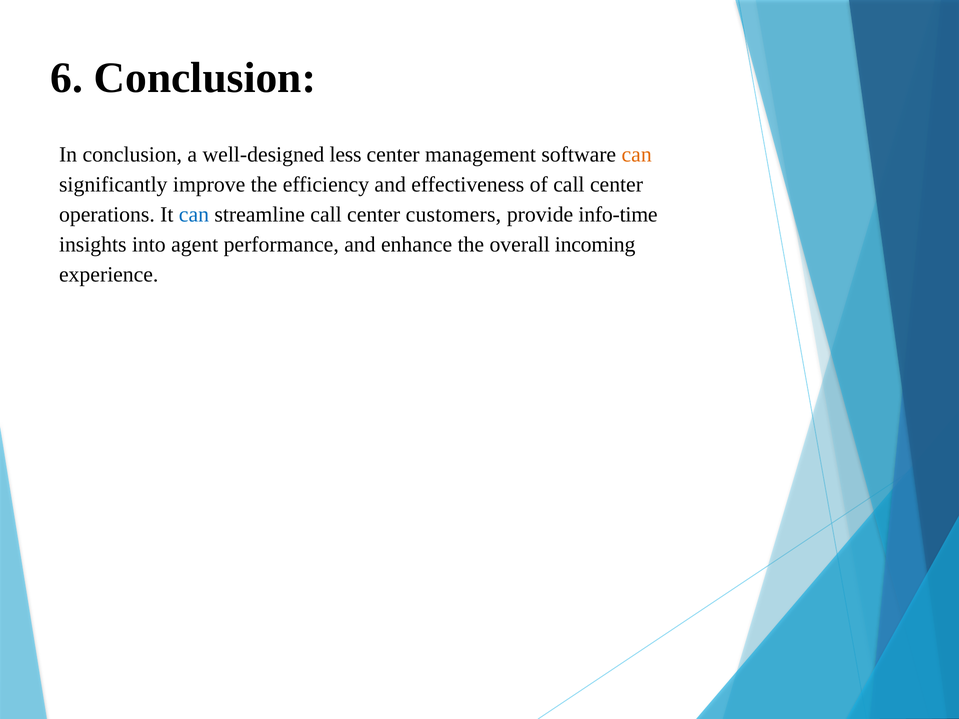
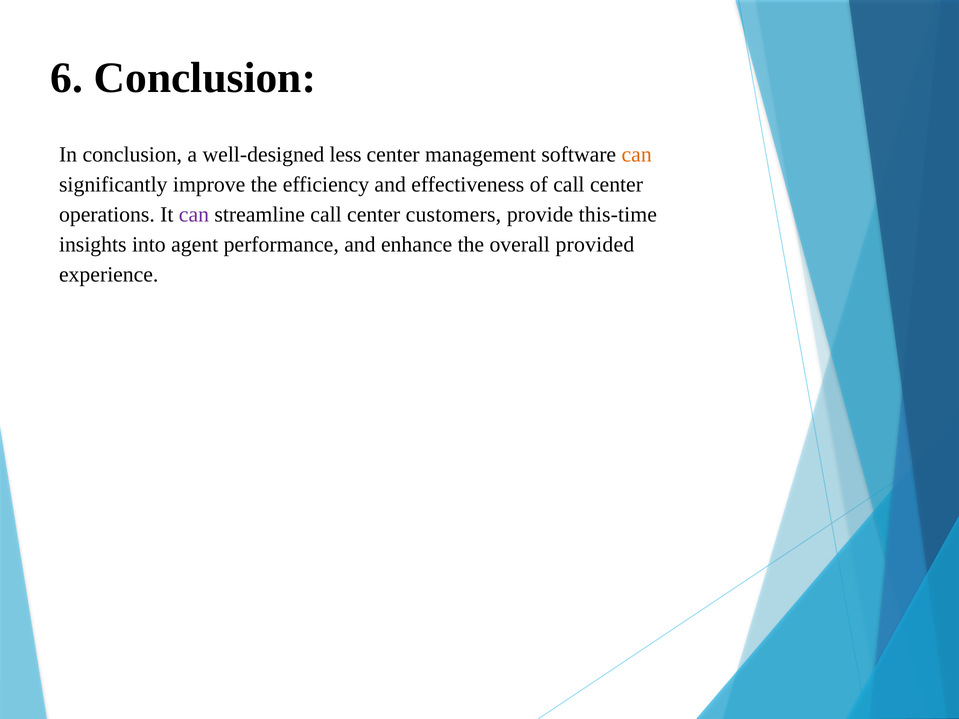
can at (194, 215) colour: blue -> purple
info-time: info-time -> this-time
incoming: incoming -> provided
